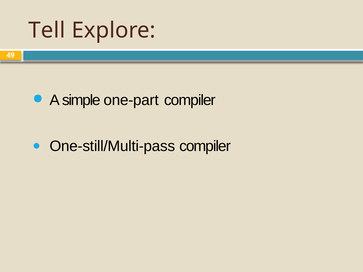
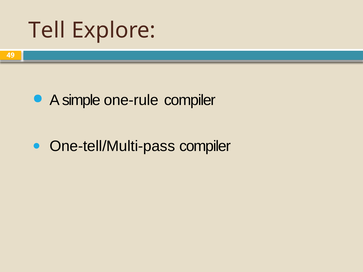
one-part: one-part -> one-rule
One-still/Multi-pass: One-still/Multi-pass -> One-tell/Multi-pass
